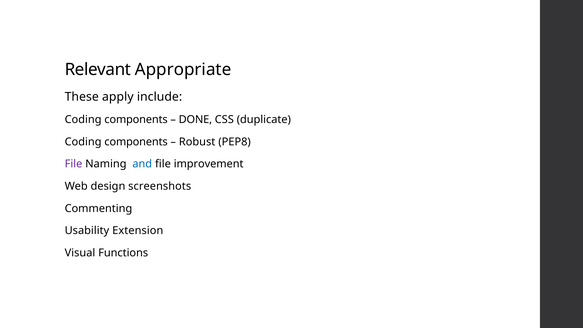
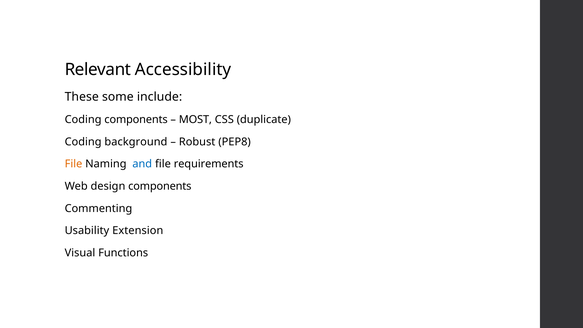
Appropriate: Appropriate -> Accessibility
apply: apply -> some
DONE: DONE -> MOST
components at (136, 142): components -> background
File at (74, 164) colour: purple -> orange
improvement: improvement -> requirements
design screenshots: screenshots -> components
